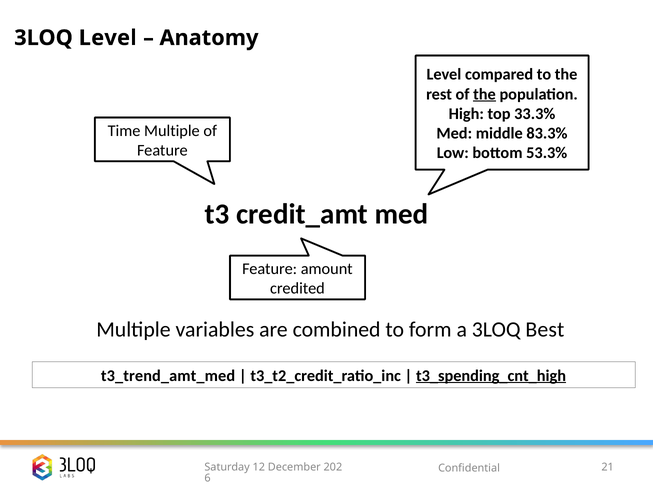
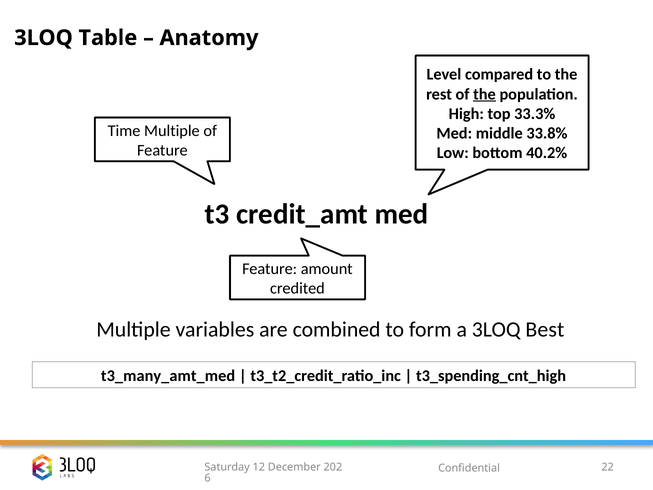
3LOQ Level: Level -> Table
83.3%: 83.3% -> 33.8%
53.3%: 53.3% -> 40.2%
t3_trend_amt_med: t3_trend_amt_med -> t3_many_amt_med
t3_spending_cnt_high underline: present -> none
21: 21 -> 22
